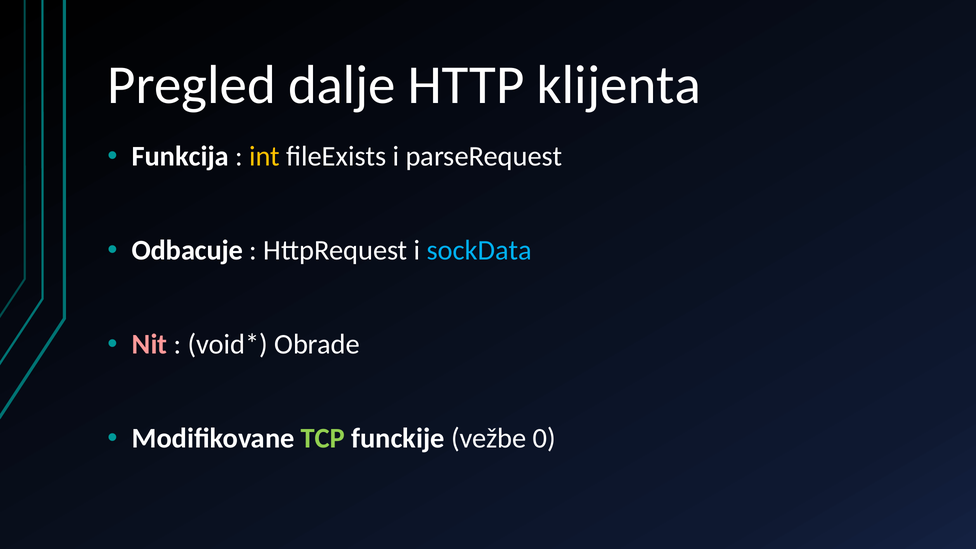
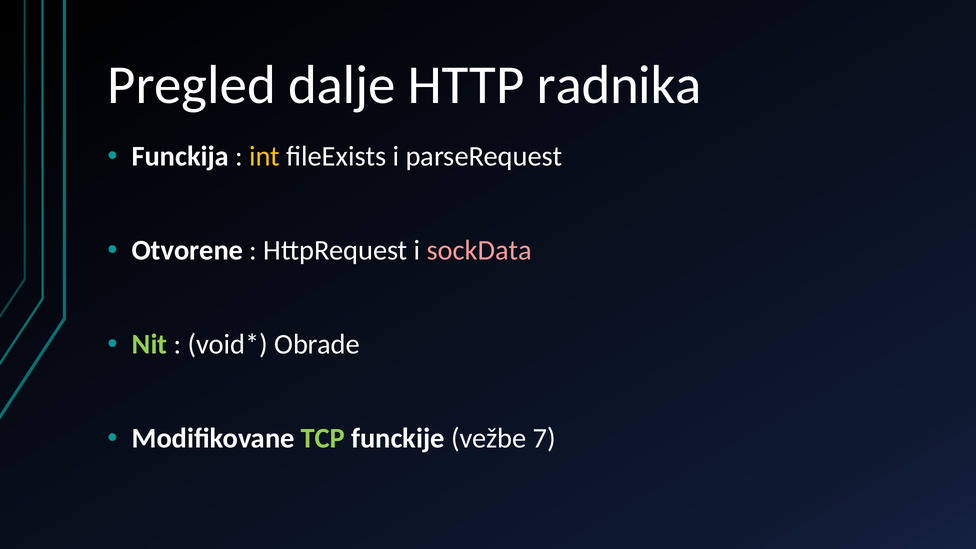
klijenta: klijenta -> radnika
Funkcija: Funkcija -> Funckija
Odbacuje: Odbacuje -> Otvorene
sockData colour: light blue -> pink
Nit colour: pink -> light green
0: 0 -> 7
